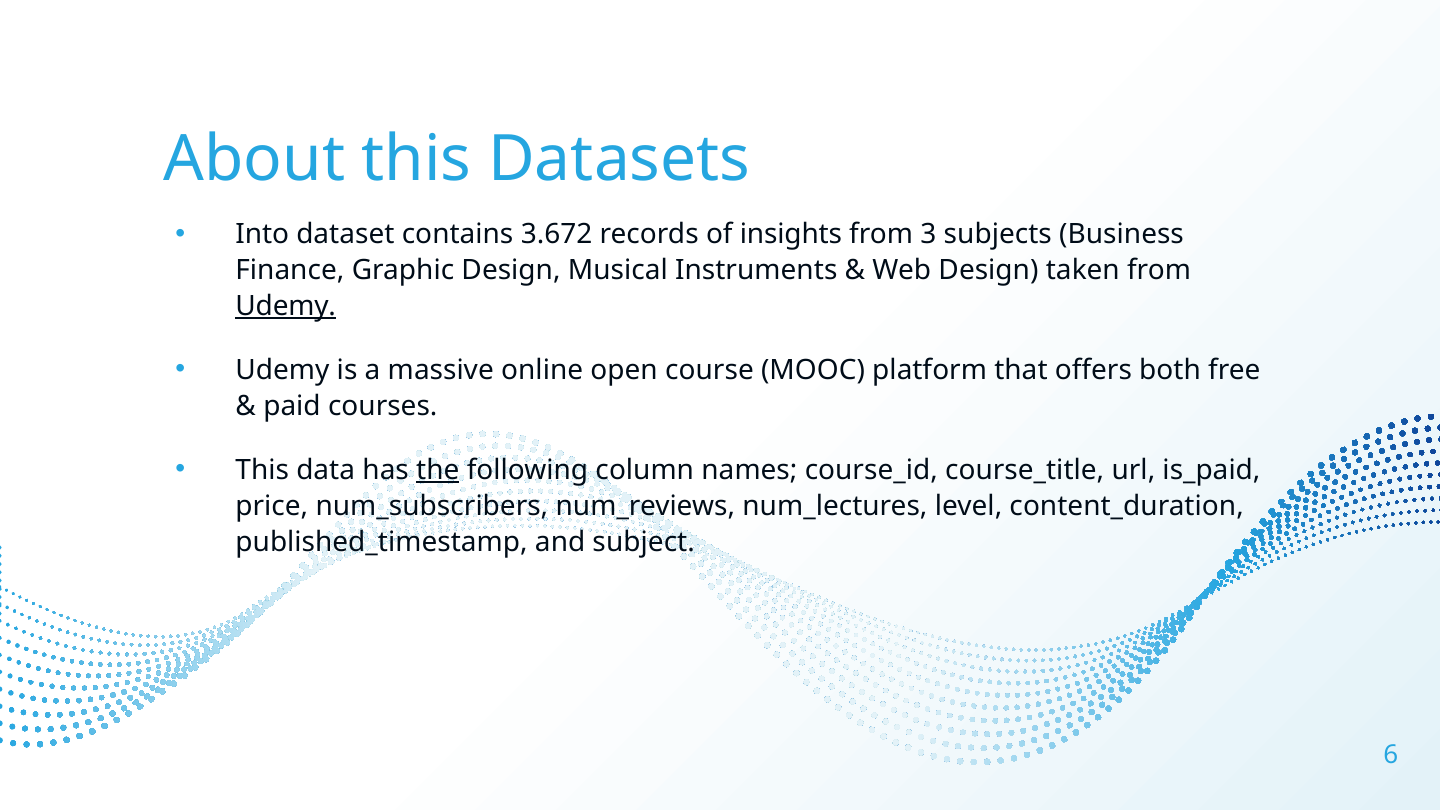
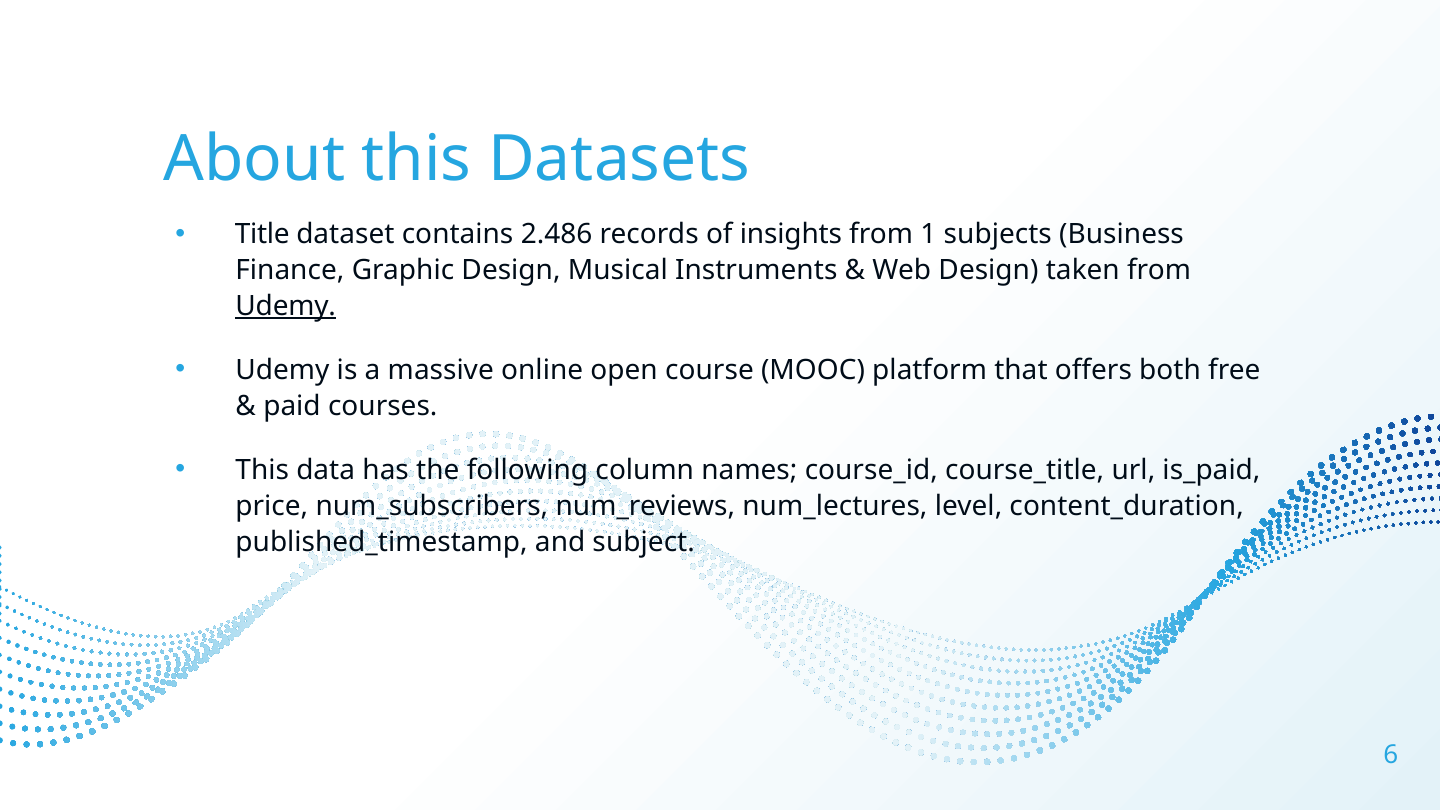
Into: Into -> Title
3.672: 3.672 -> 2.486
3: 3 -> 1
the underline: present -> none
